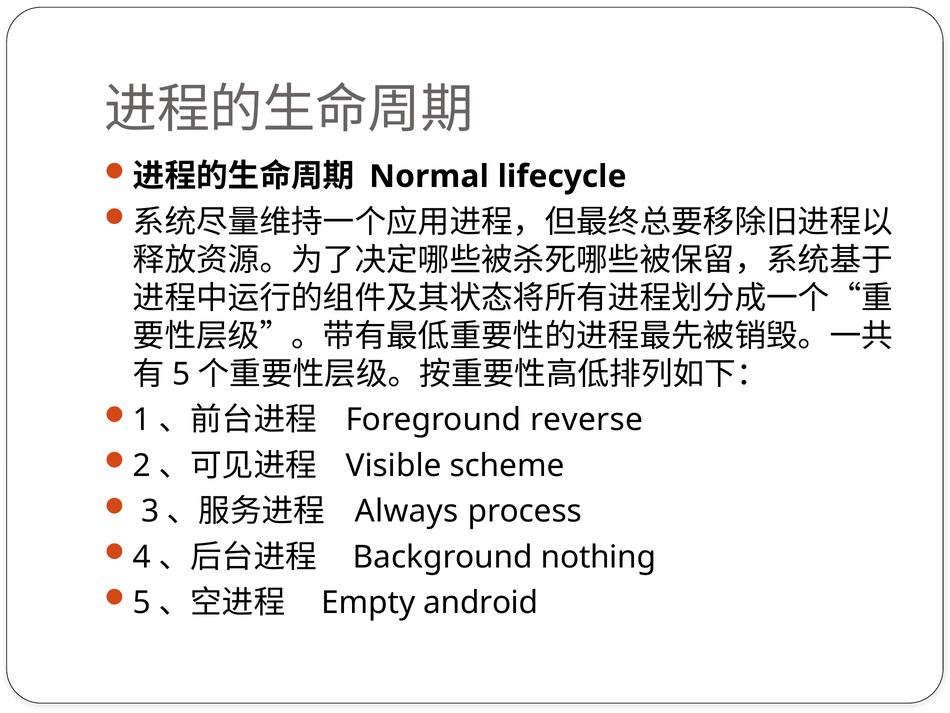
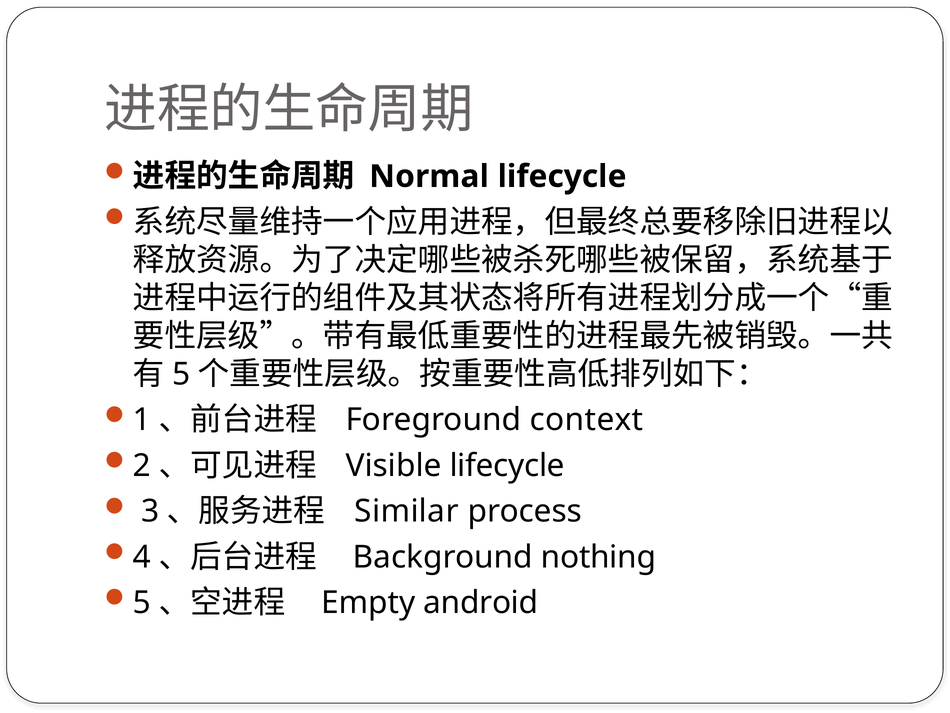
reverse: reverse -> context
Visible scheme: scheme -> lifecycle
Always: Always -> Similar
